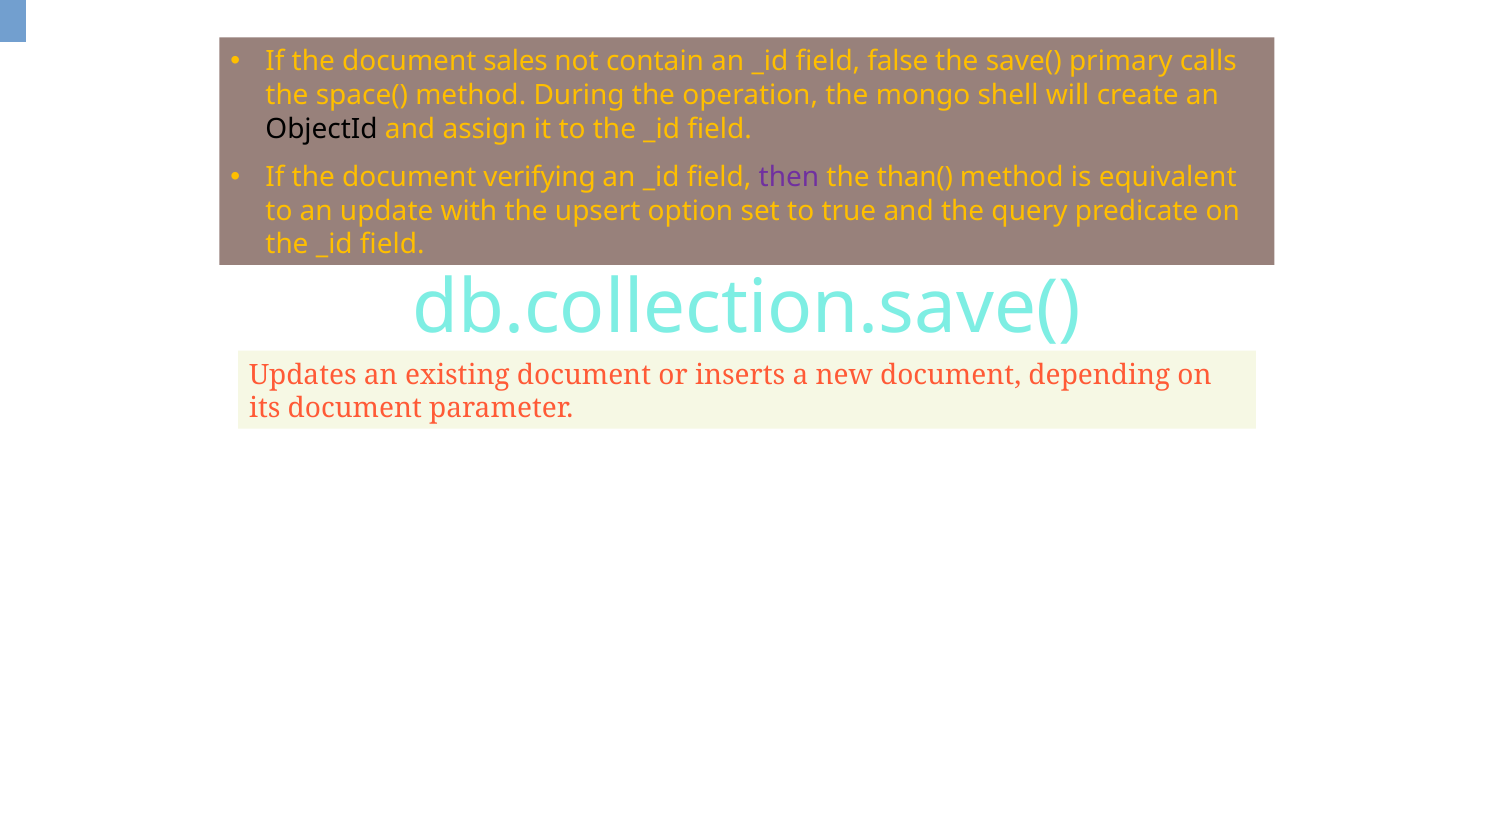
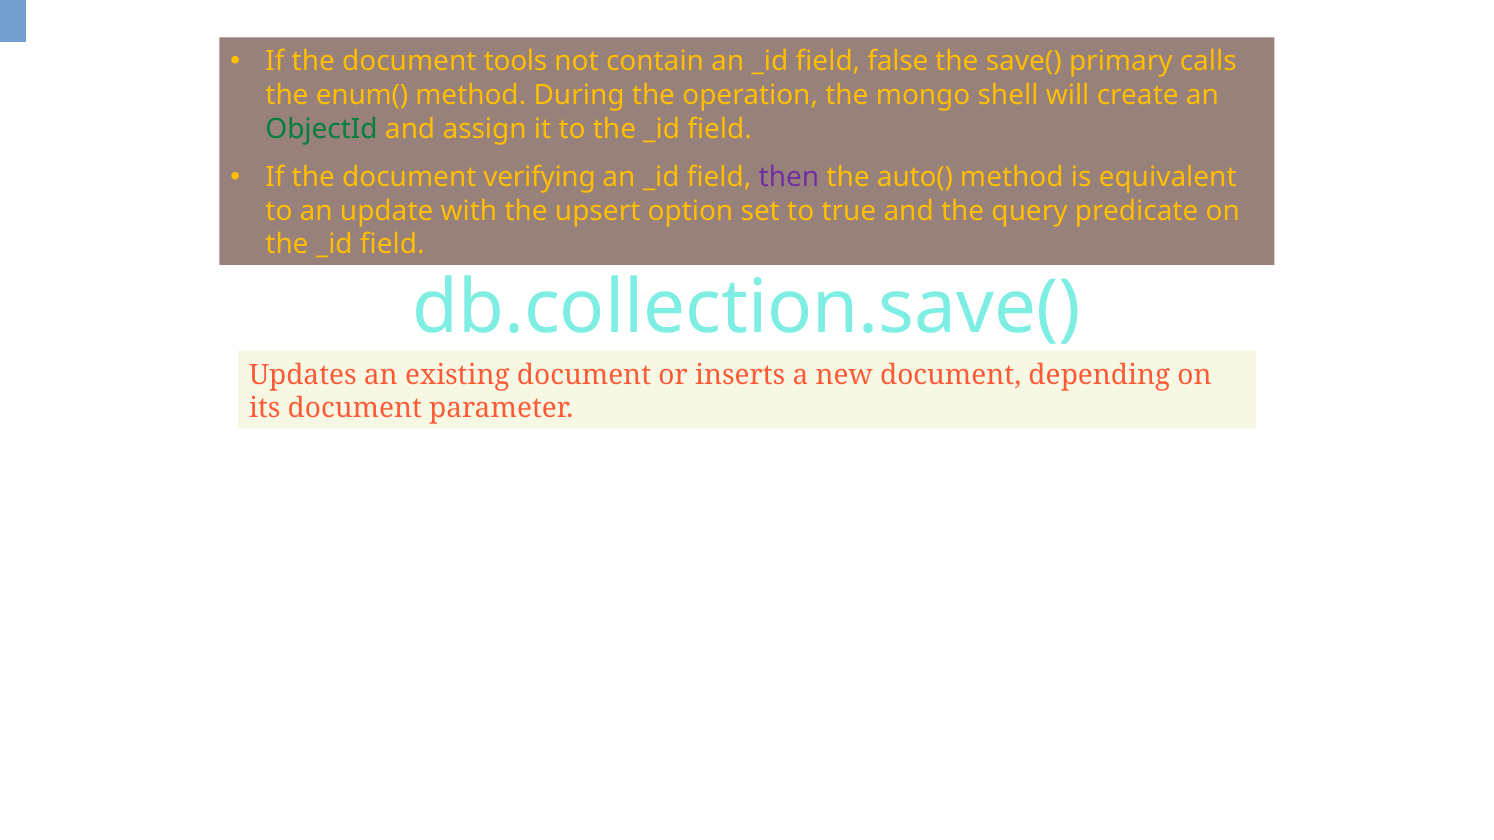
sales: sales -> tools
space(: space( -> enum(
ObjectId colour: black -> green
than(: than( -> auto(
